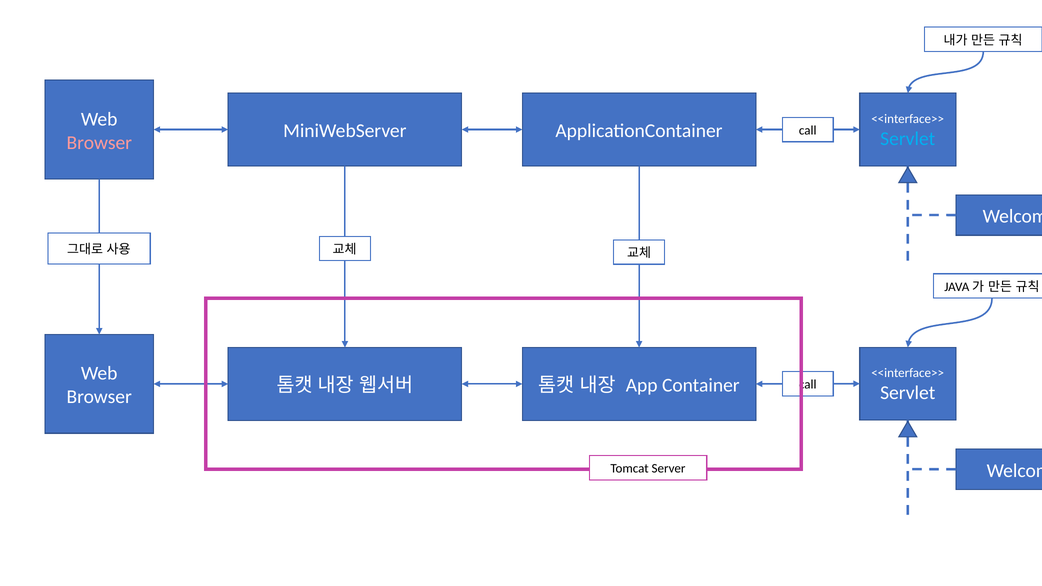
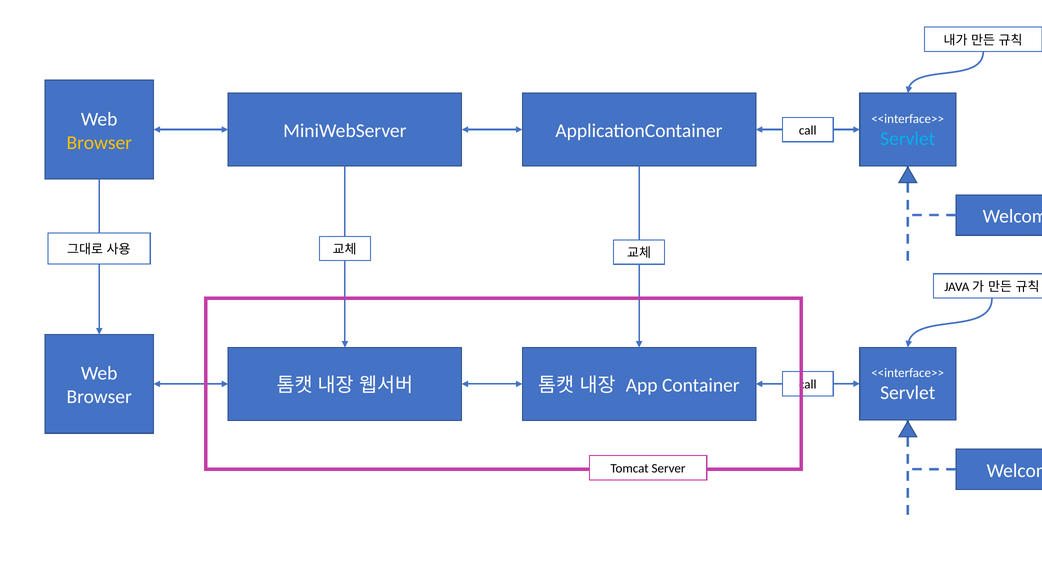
Browser at (99, 143) colour: pink -> yellow
